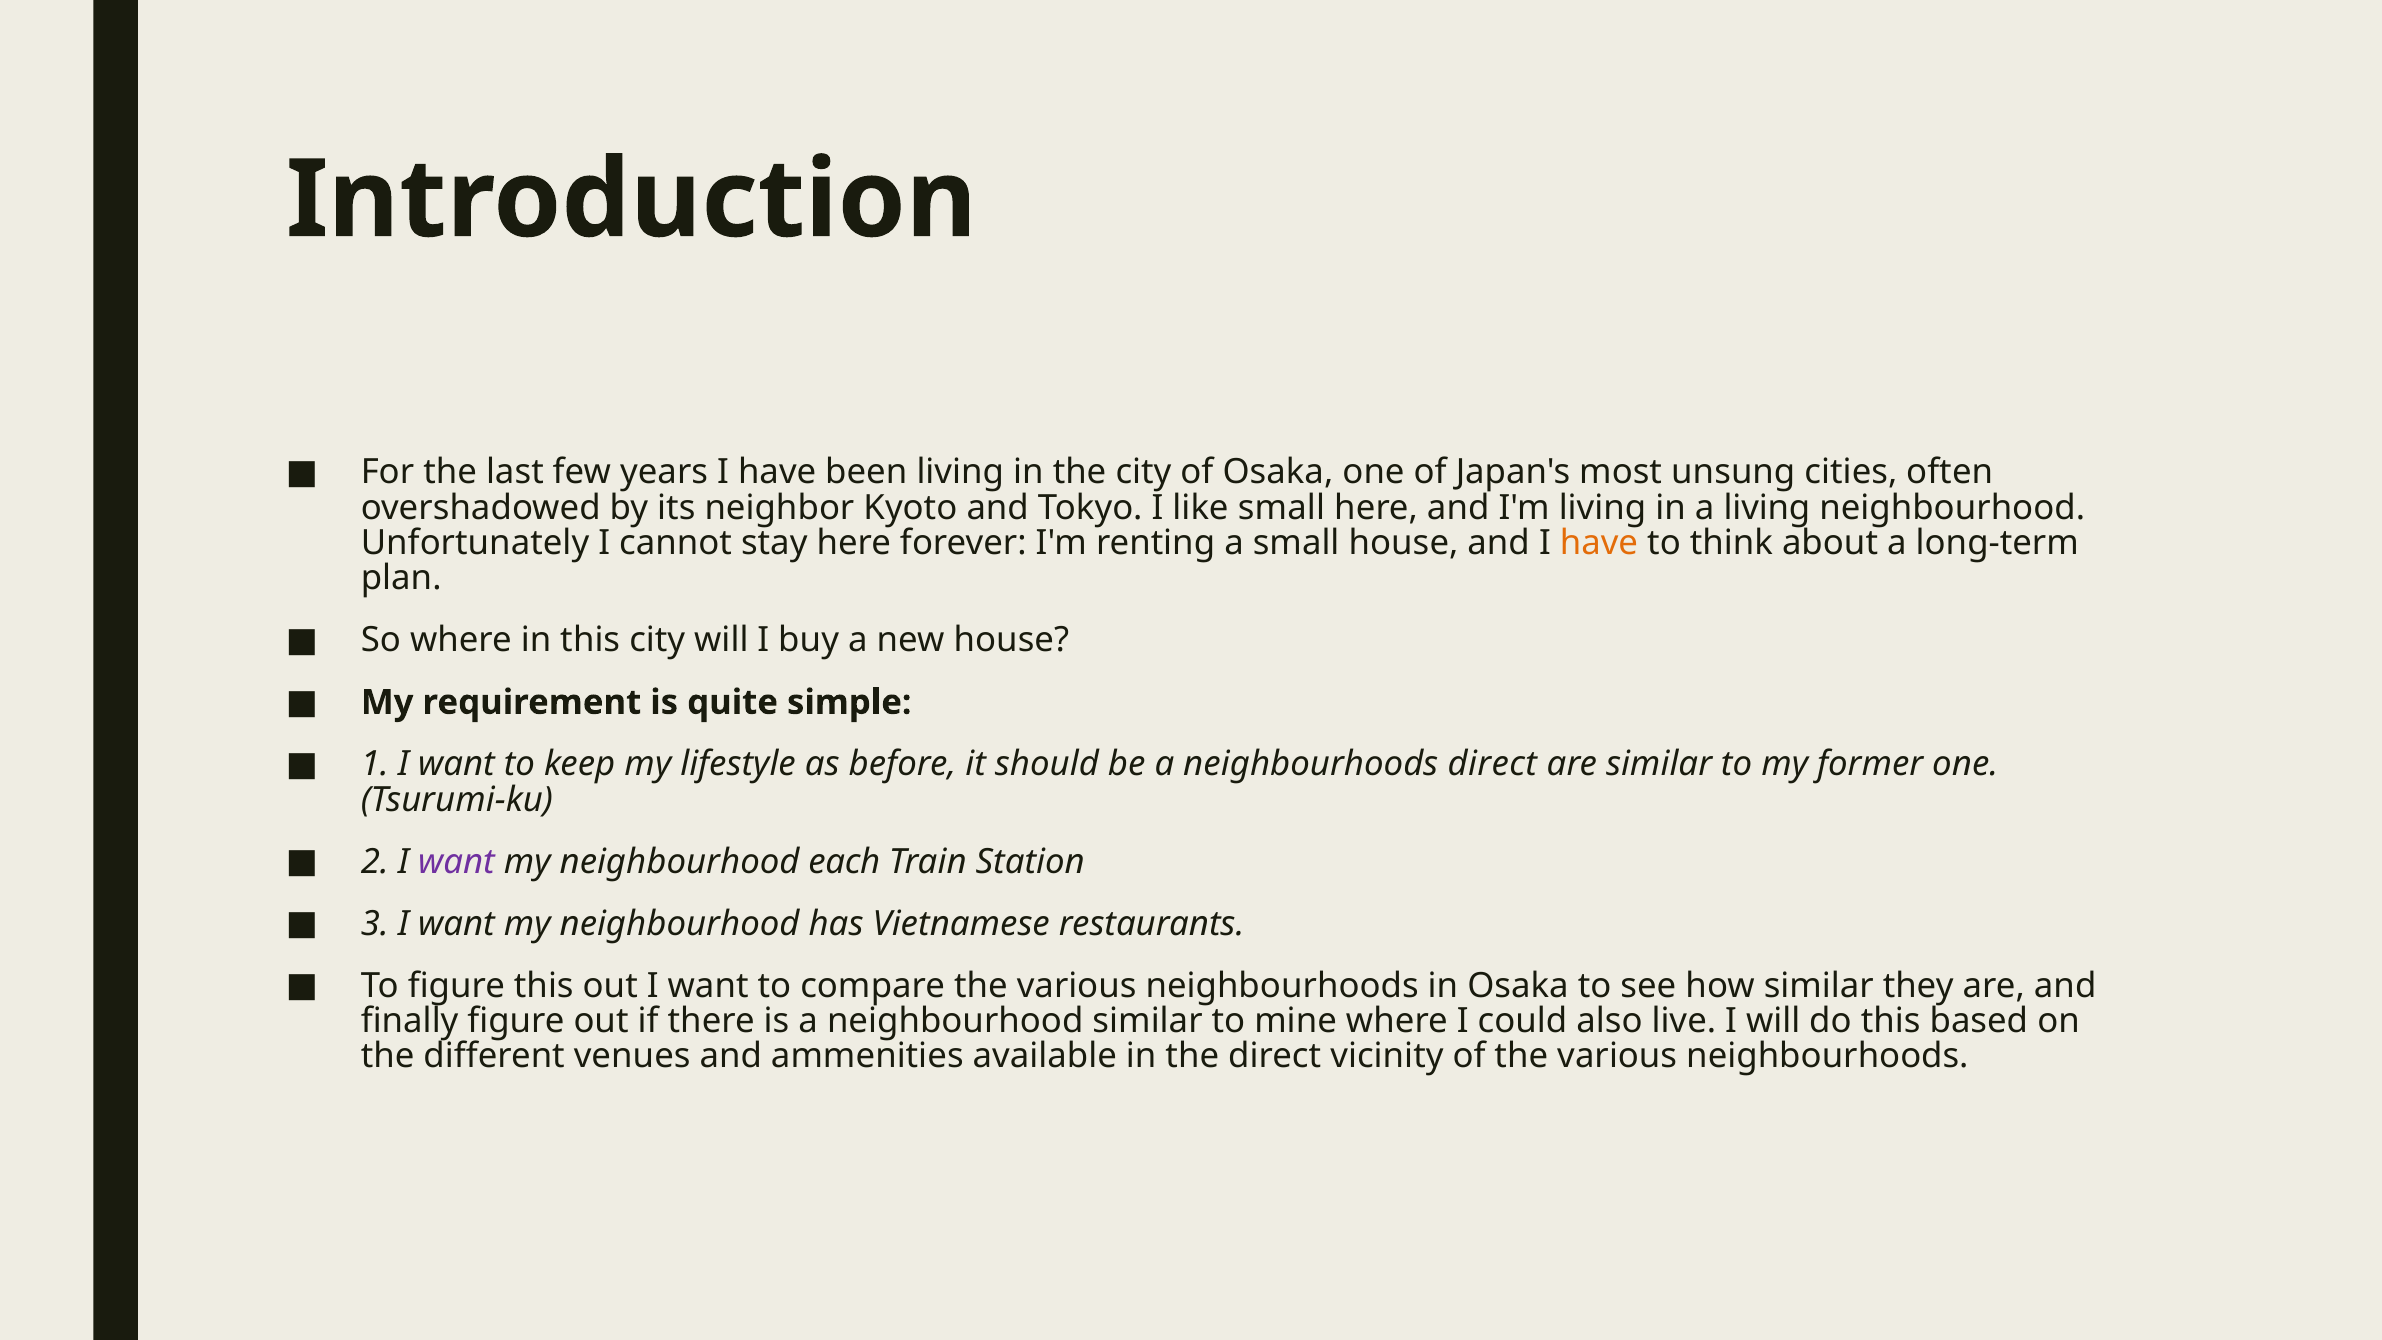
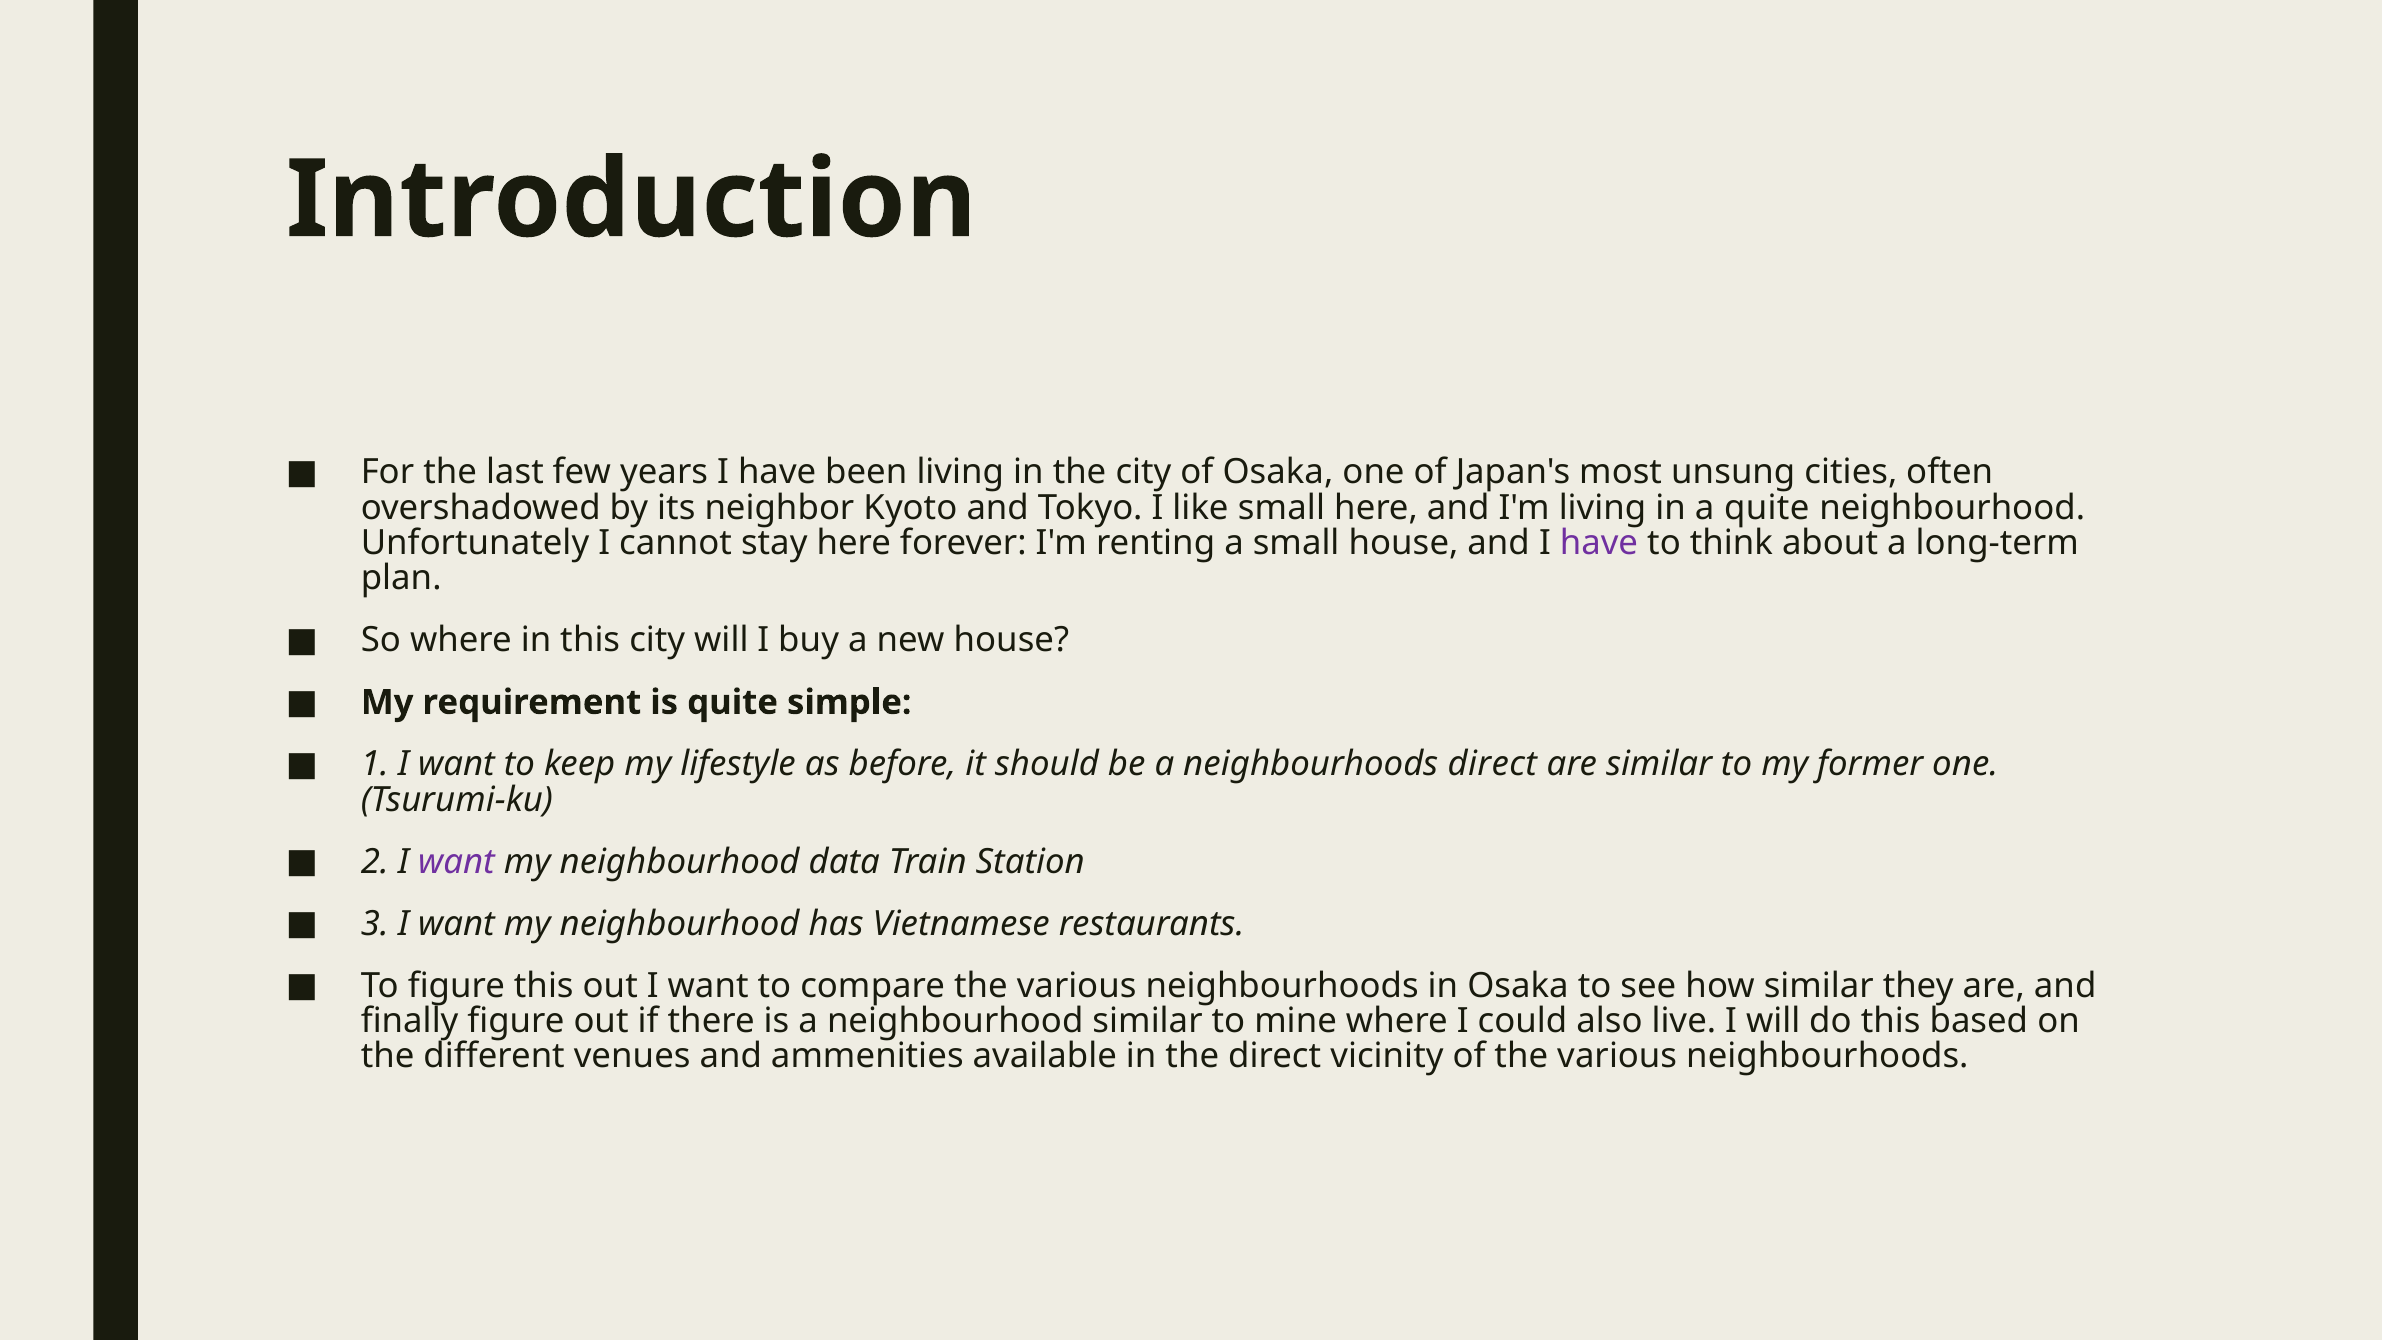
a living: living -> quite
have at (1599, 543) colour: orange -> purple
each: each -> data
